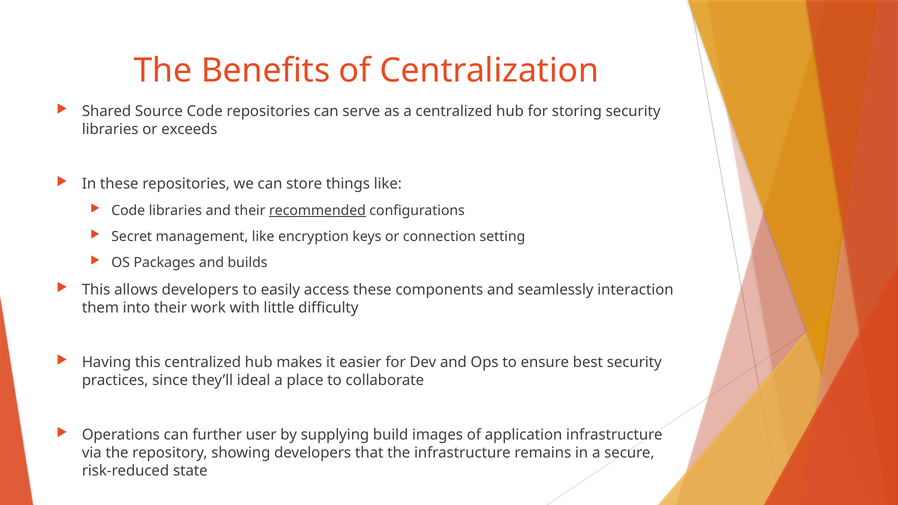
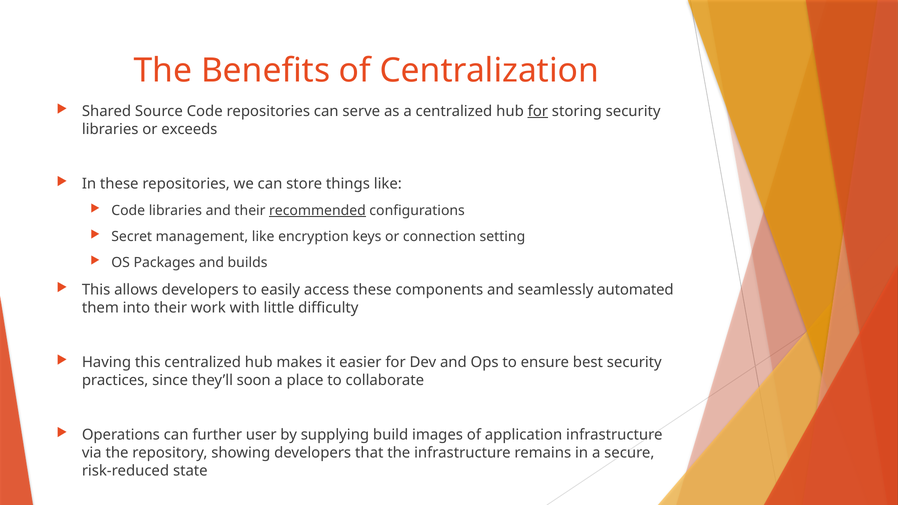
for at (538, 111) underline: none -> present
interaction: interaction -> automated
ideal: ideal -> soon
